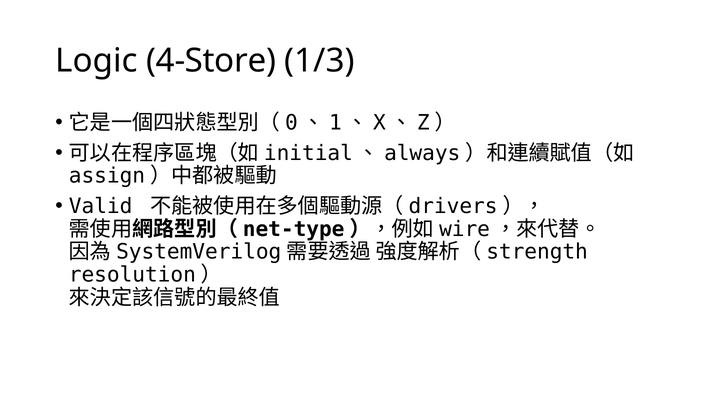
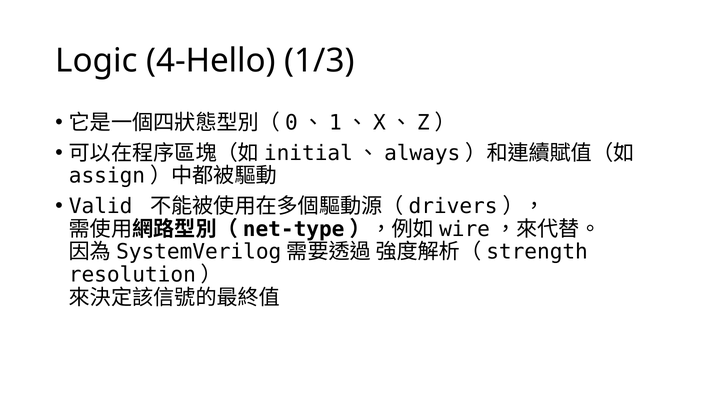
4-Store: 4-Store -> 4-Hello
